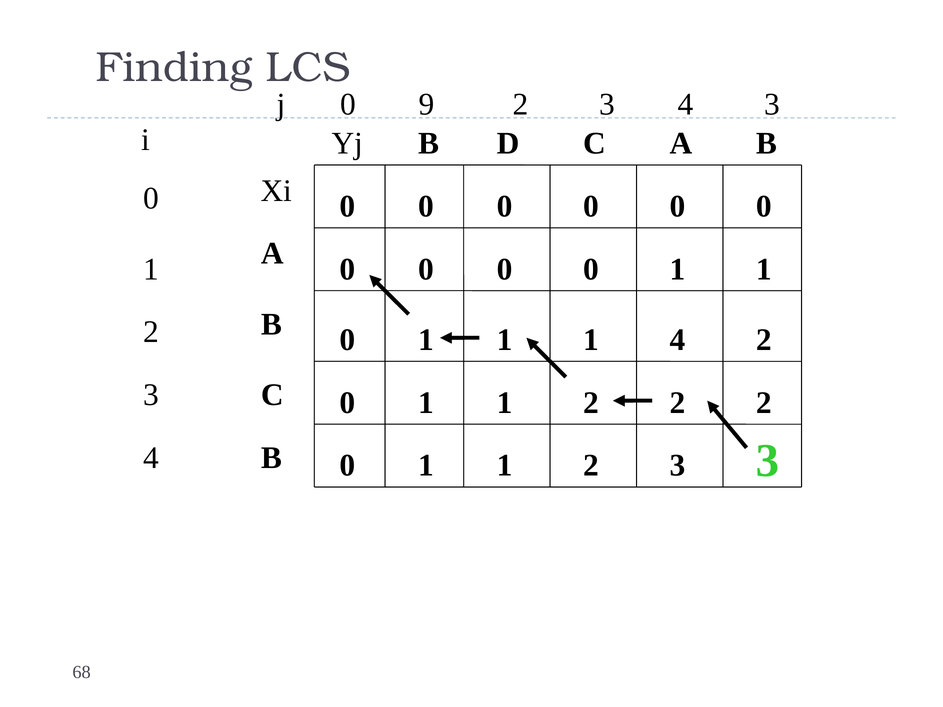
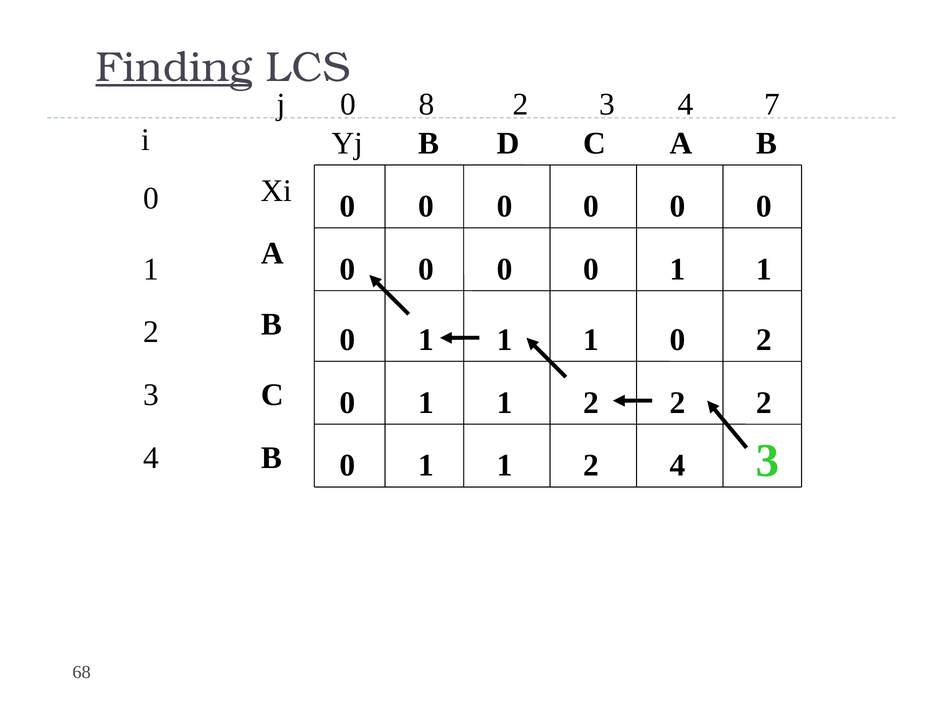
Finding underline: none -> present
9: 9 -> 8
4 3: 3 -> 7
4 at (677, 340): 4 -> 0
1 1 2 3: 3 -> 4
